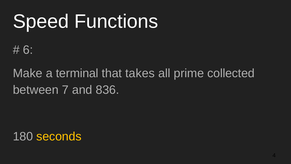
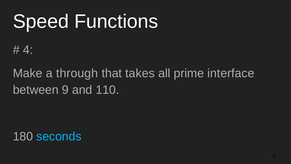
6 at (28, 50): 6 -> 4
terminal: terminal -> through
collected: collected -> interface
7: 7 -> 9
836: 836 -> 110
seconds colour: yellow -> light blue
